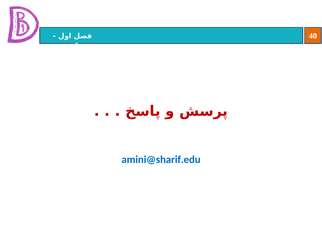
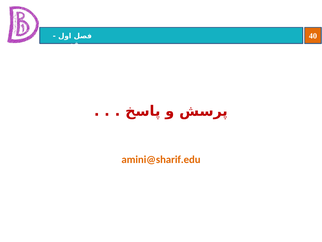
amini@sharif.edu colour: blue -> orange
